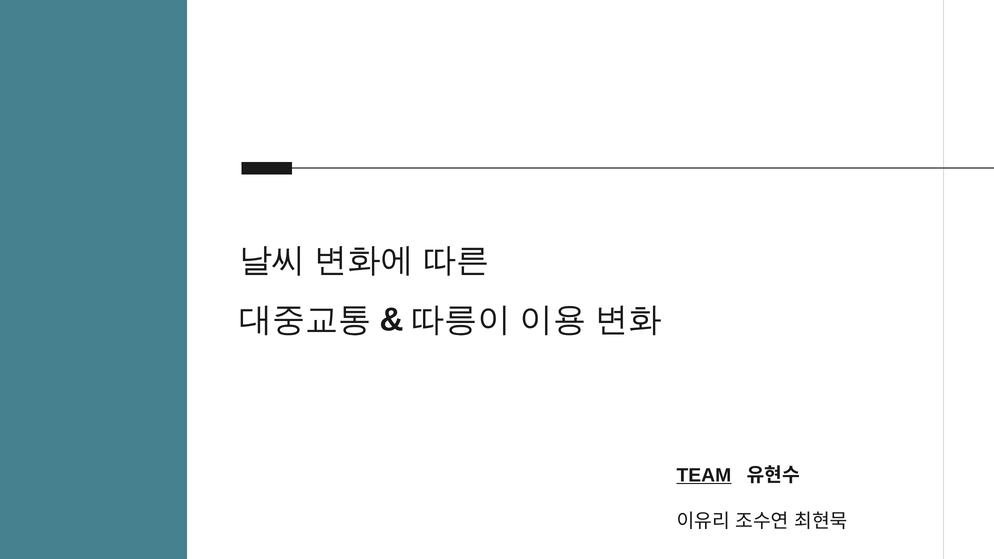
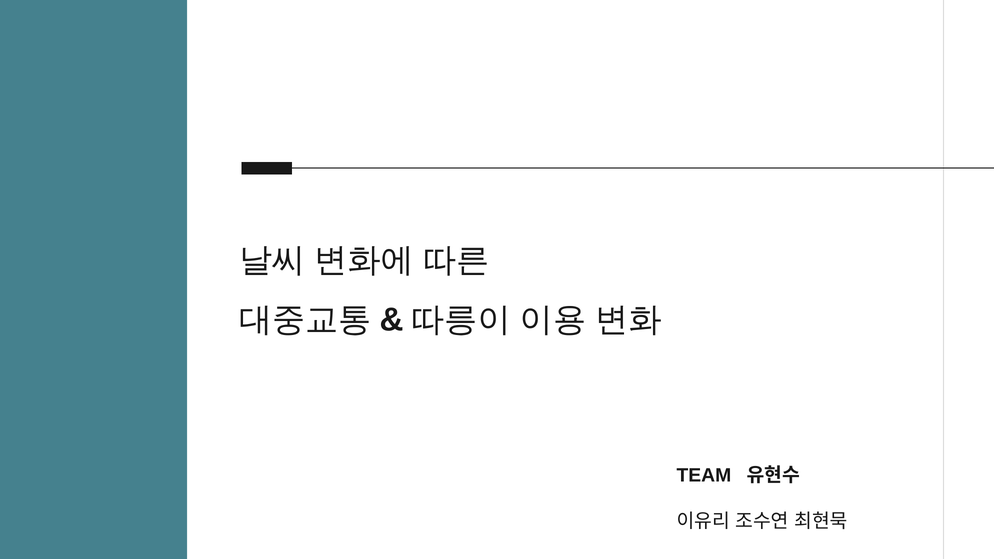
TEAM underline: present -> none
